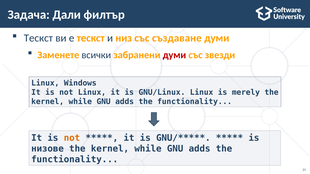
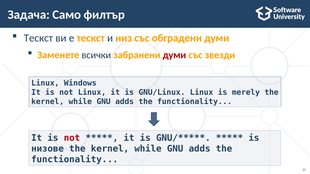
Дали: Дали -> Само
създаване: създаване -> обградени
not at (72, 138) colour: orange -> red
